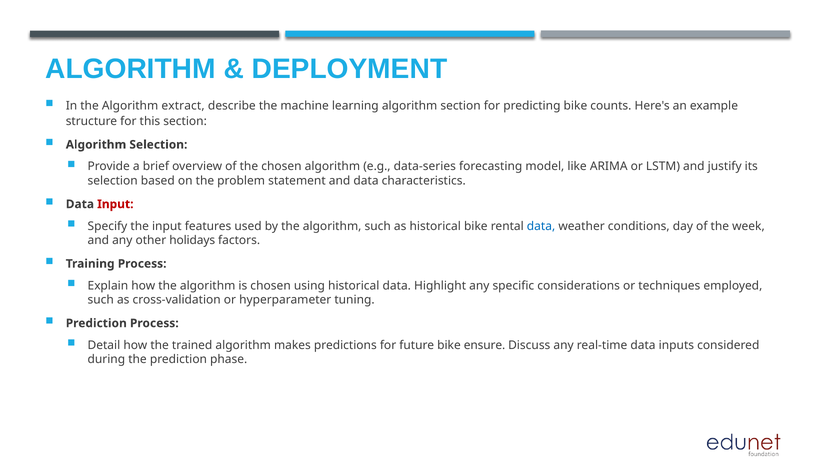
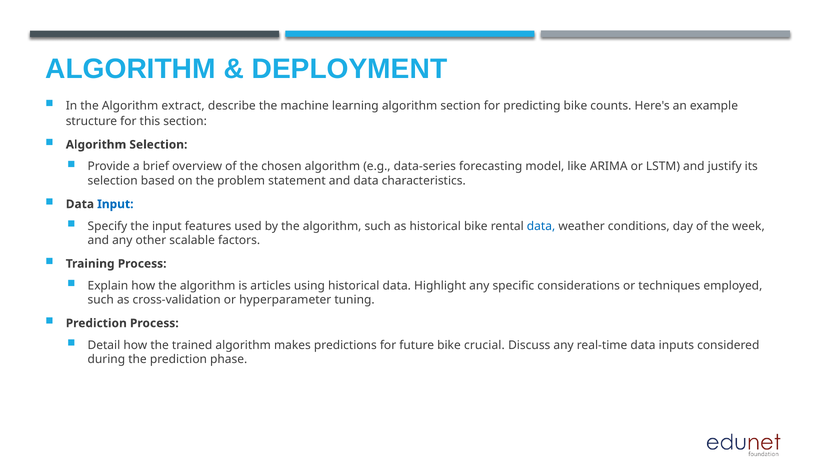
Input at (115, 204) colour: red -> blue
holidays: holidays -> scalable
is chosen: chosen -> articles
ensure: ensure -> crucial
